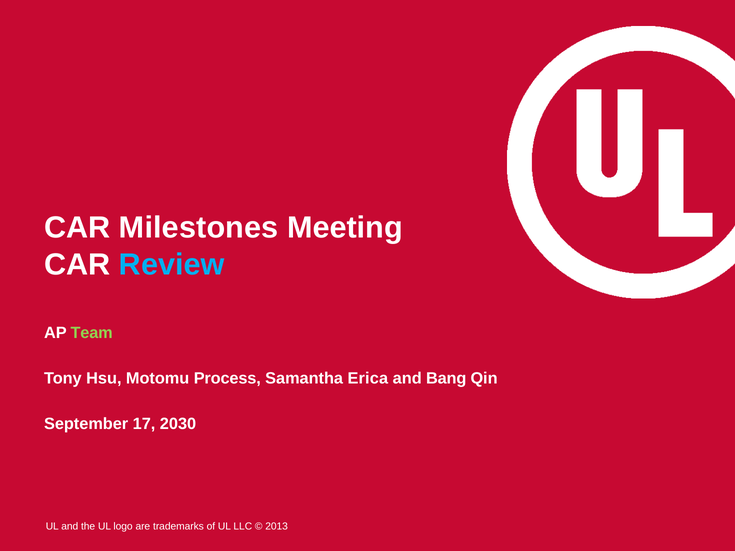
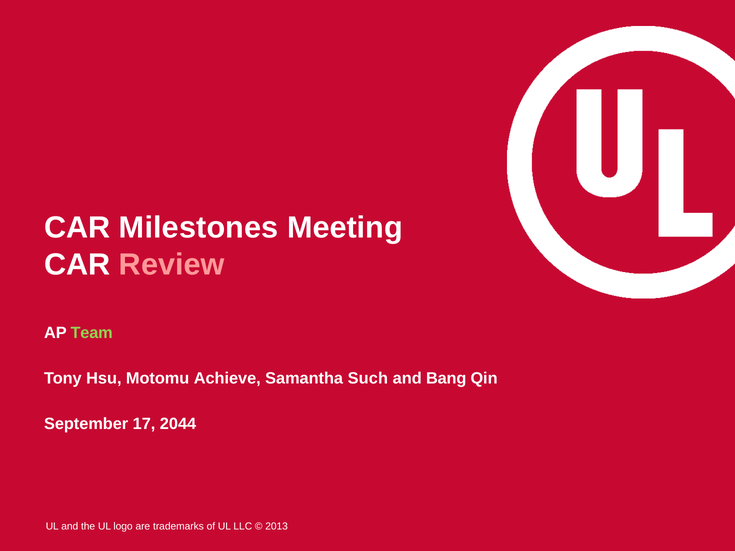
Review colour: light blue -> pink
Process: Process -> Achieve
Erica: Erica -> Such
2030: 2030 -> 2044
